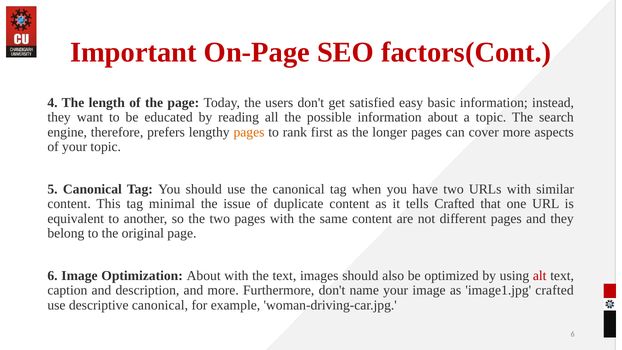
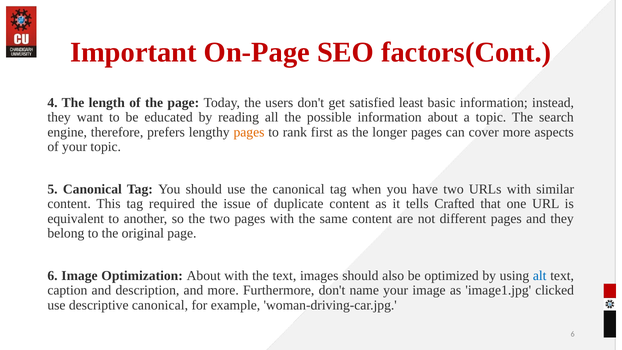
easy: easy -> least
minimal: minimal -> required
alt colour: red -> blue
image1.jpg crafted: crafted -> clicked
